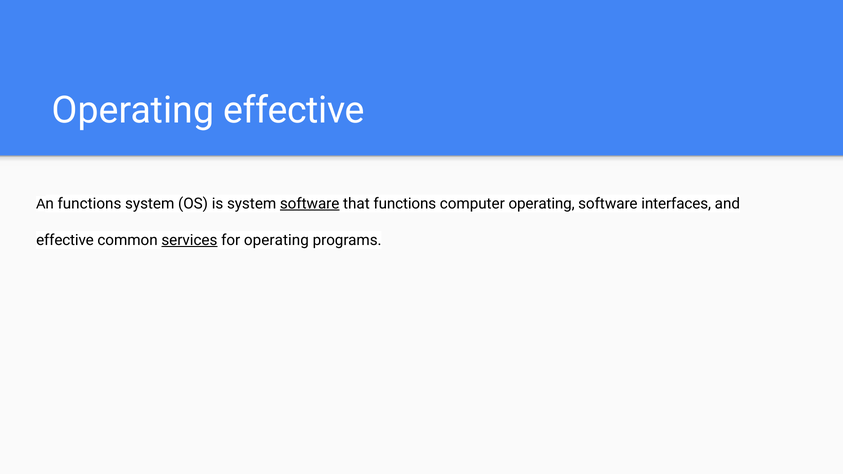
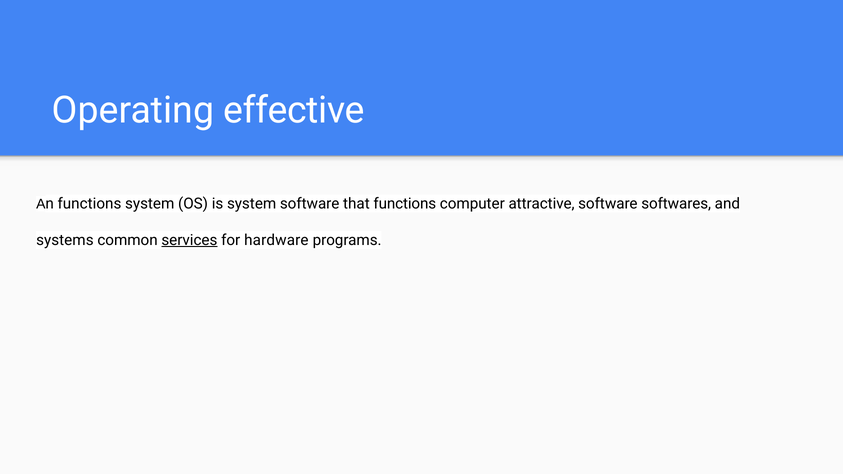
software at (310, 204) underline: present -> none
computer operating: operating -> attractive
interfaces: interfaces -> softwares
effective at (65, 240): effective -> systems
for operating: operating -> hardware
